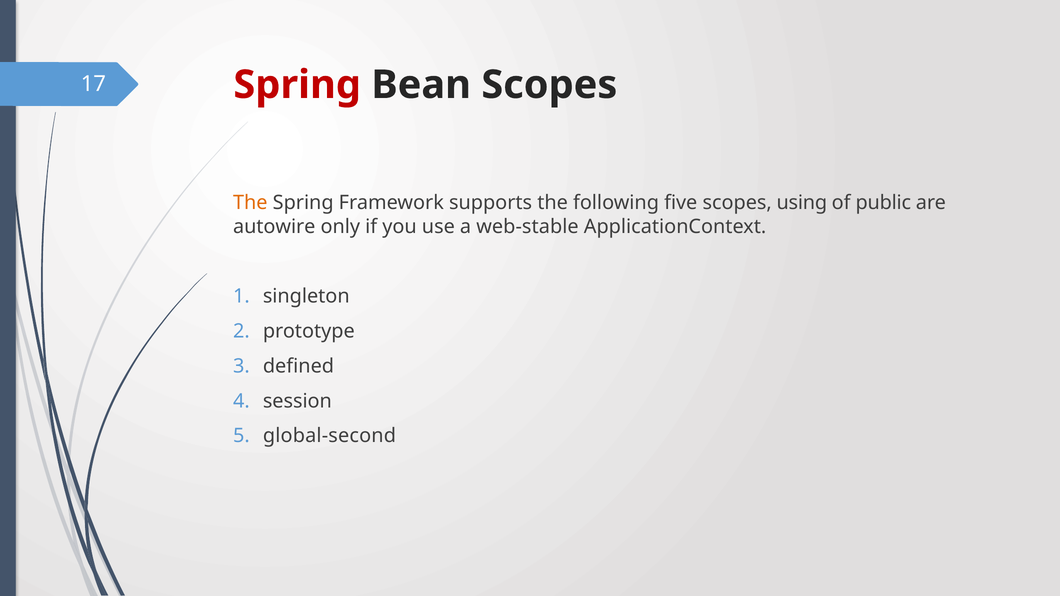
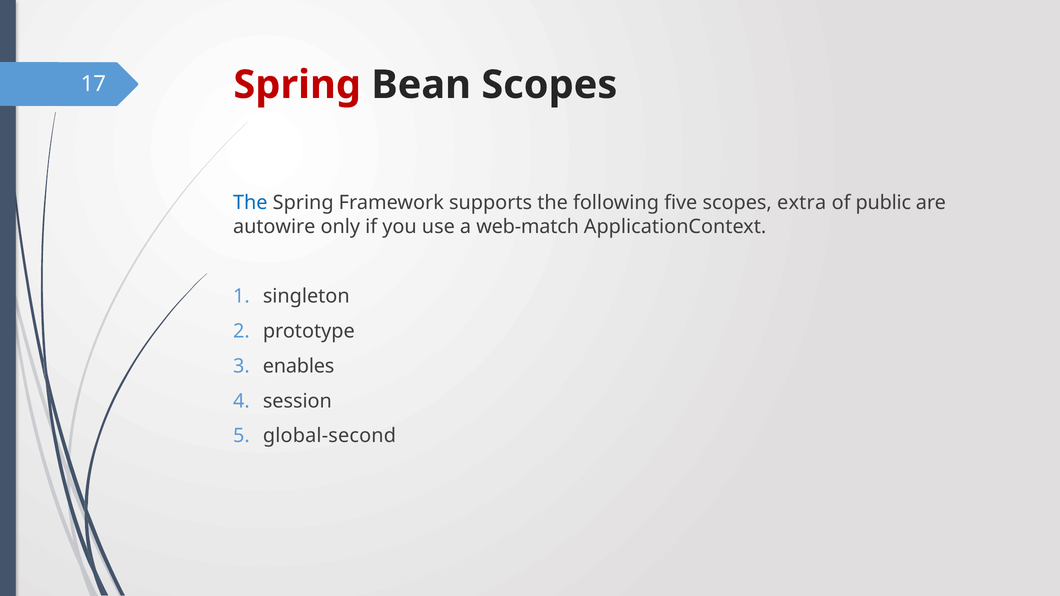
The at (250, 203) colour: orange -> blue
using: using -> extra
web-stable: web-stable -> web-match
defined: defined -> enables
